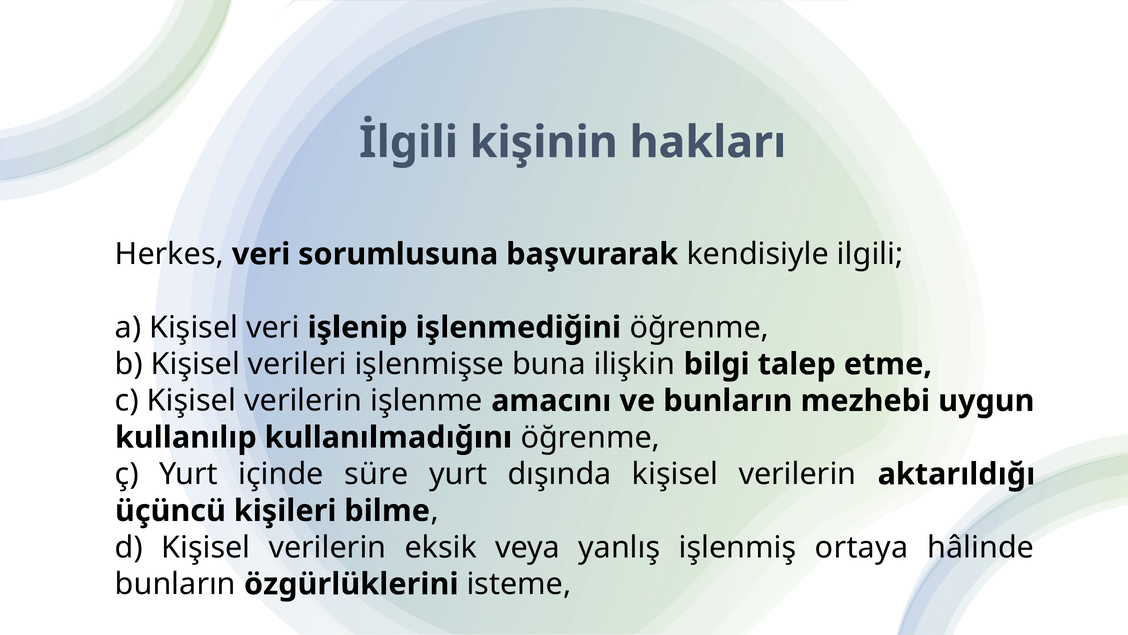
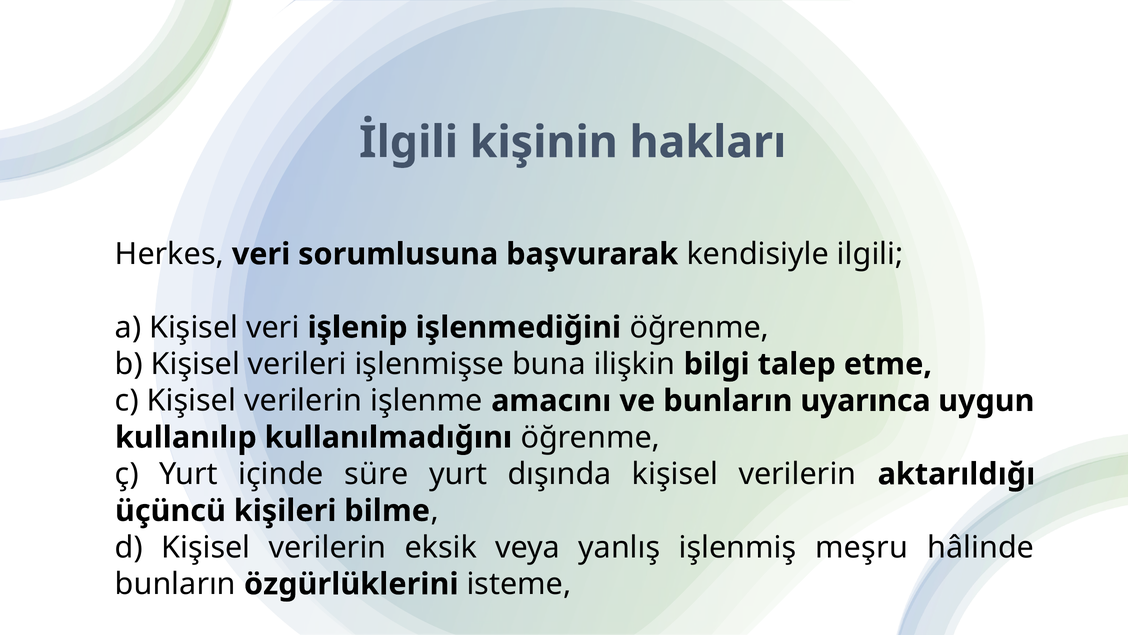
mezhebi: mezhebi -> uyarınca
ortaya: ortaya -> meşru
